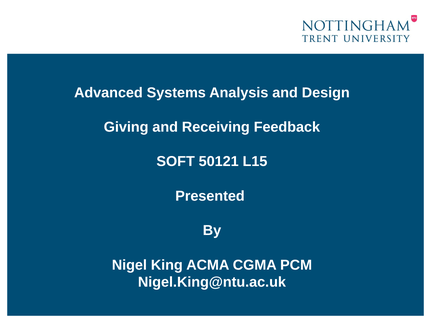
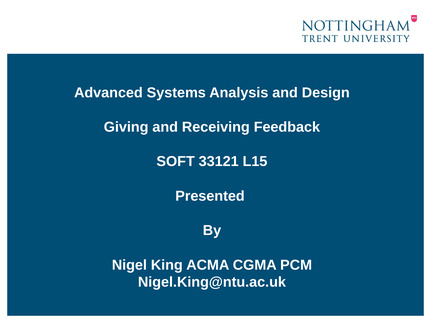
50121: 50121 -> 33121
